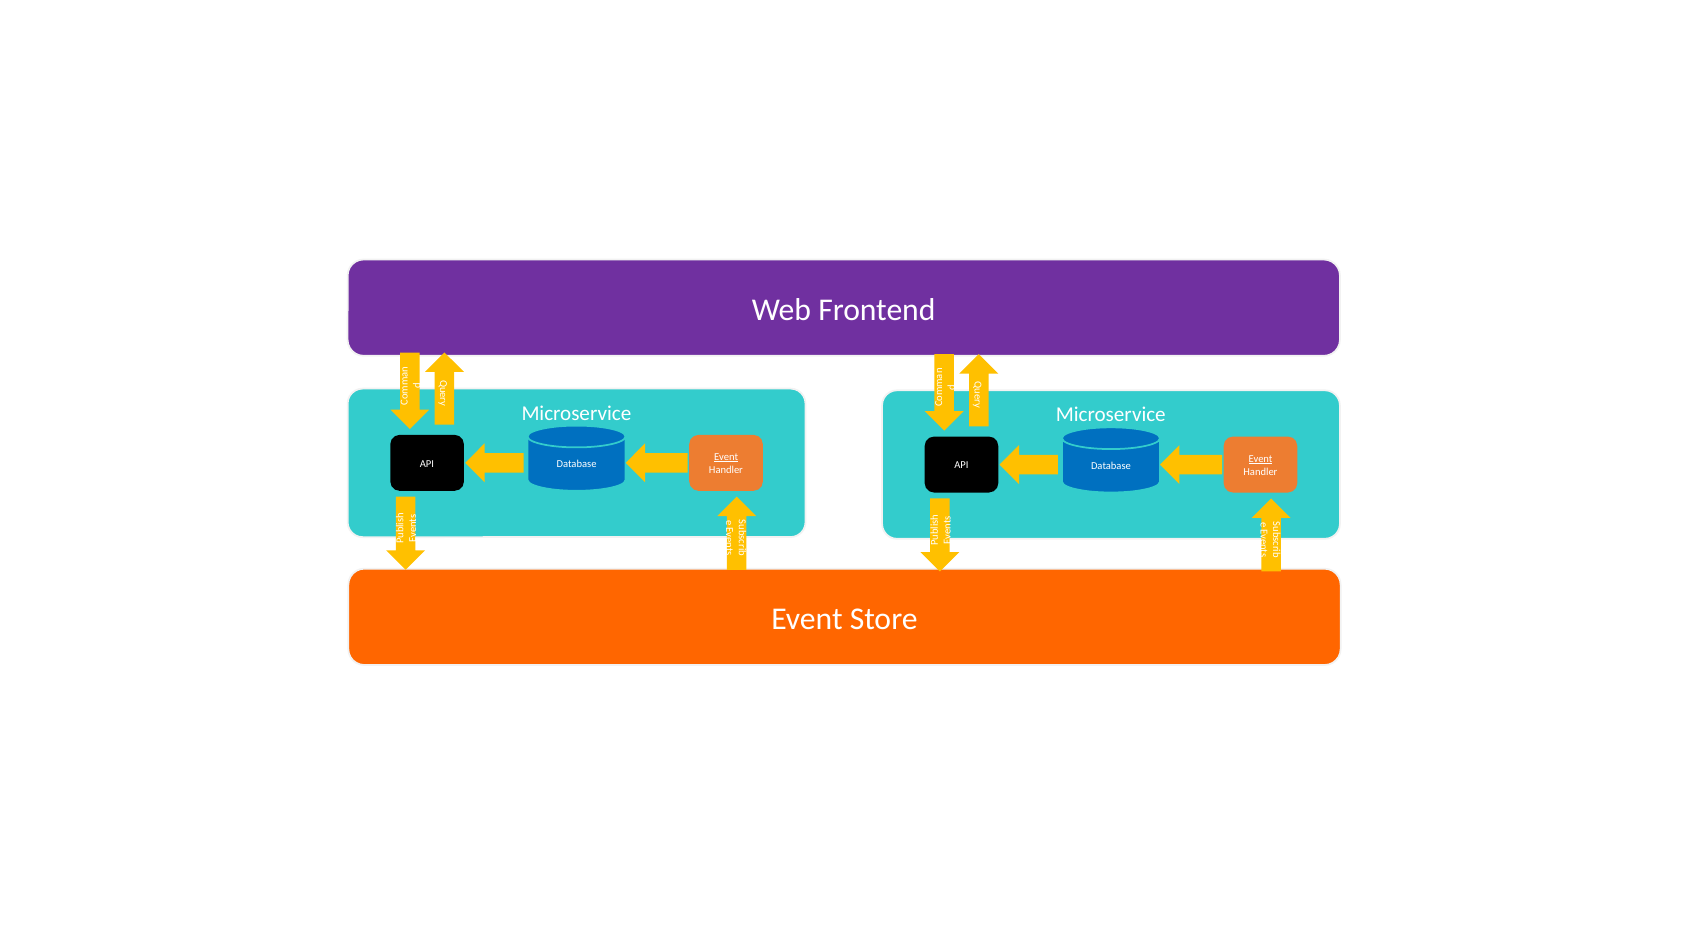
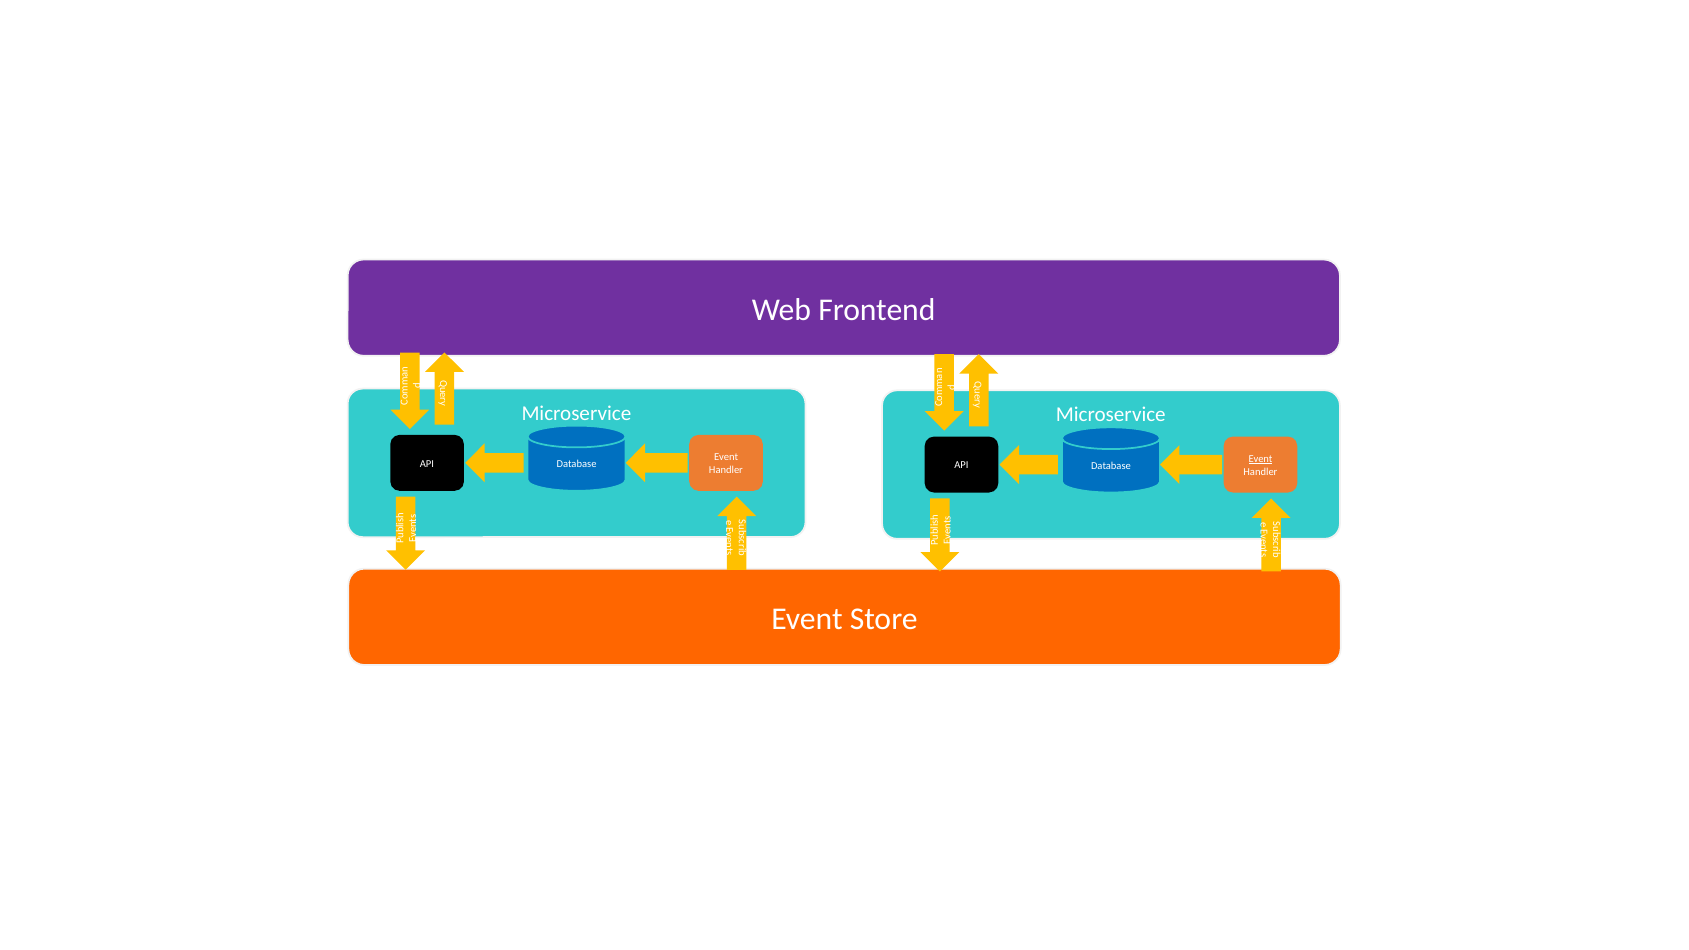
Event at (726, 457) underline: present -> none
